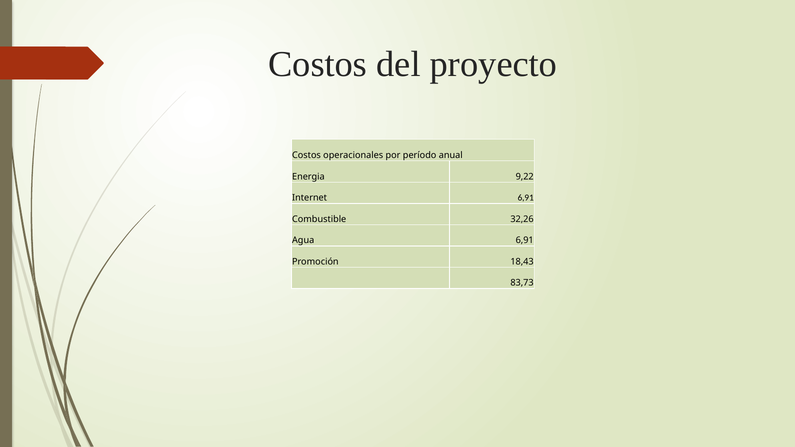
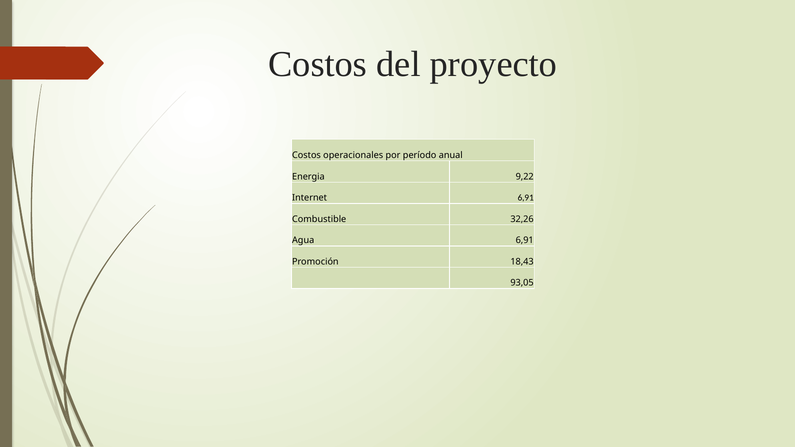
83,73: 83,73 -> 93,05
